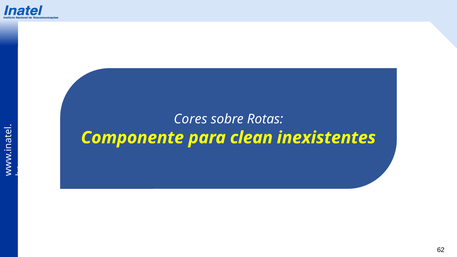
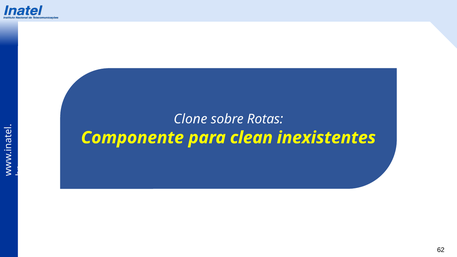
Cores: Cores -> Clone
